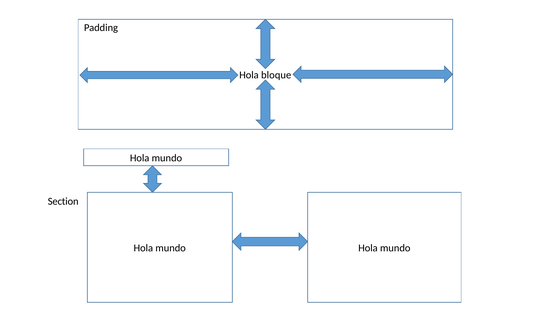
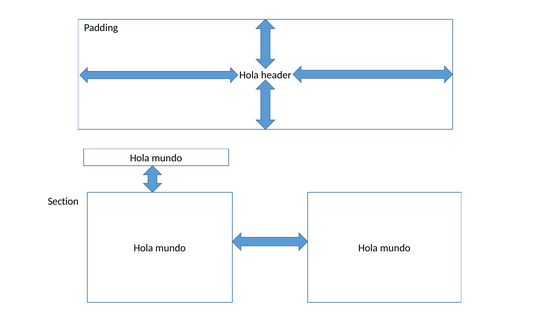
bloque: bloque -> header
